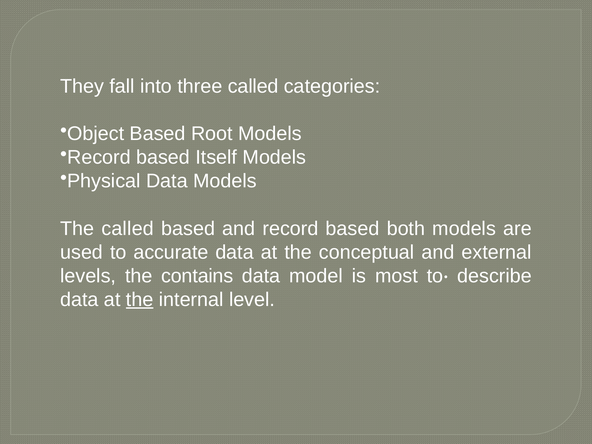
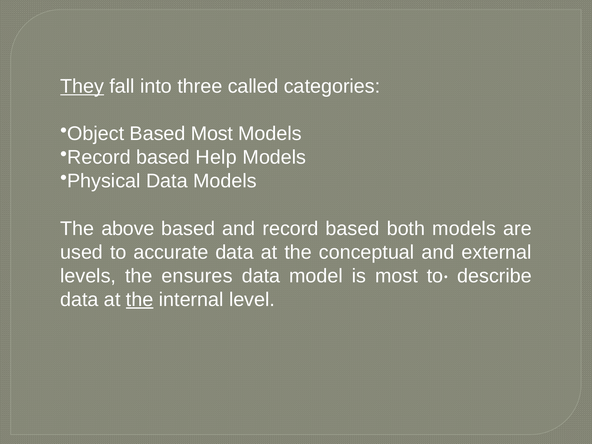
They underline: none -> present
Based Root: Root -> Most
Itself: Itself -> Help
The called: called -> above
contains: contains -> ensures
